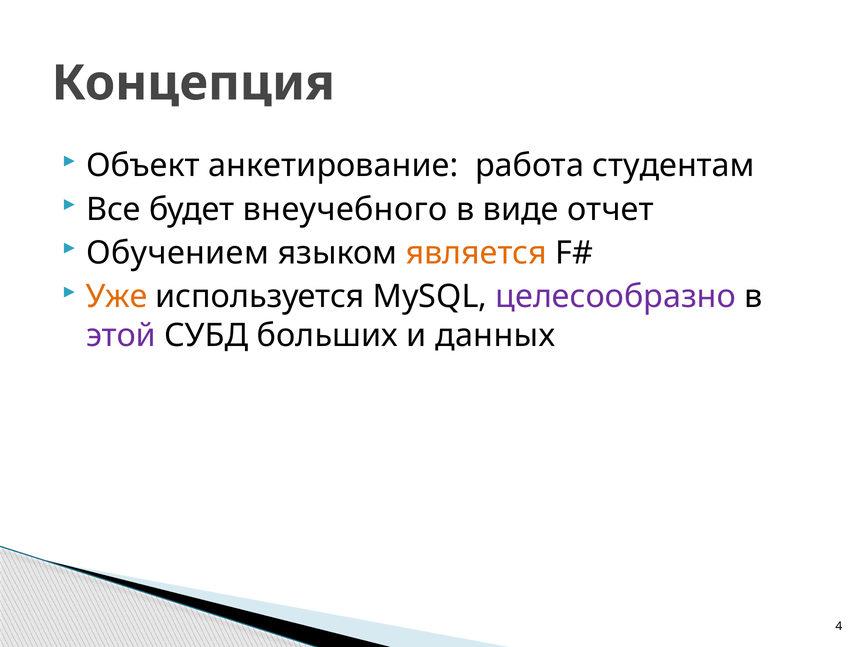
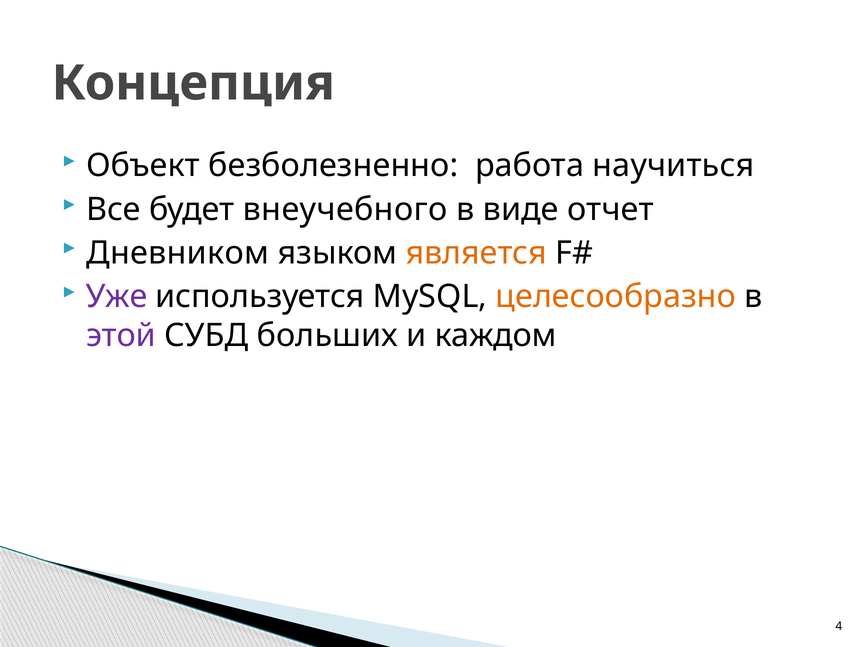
анкетирование: анкетирование -> безболезненно
студентам: студентам -> научиться
Обучением: Обучением -> Дневником
Уже colour: orange -> purple
целесообразно colour: purple -> orange
данных: данных -> каждом
